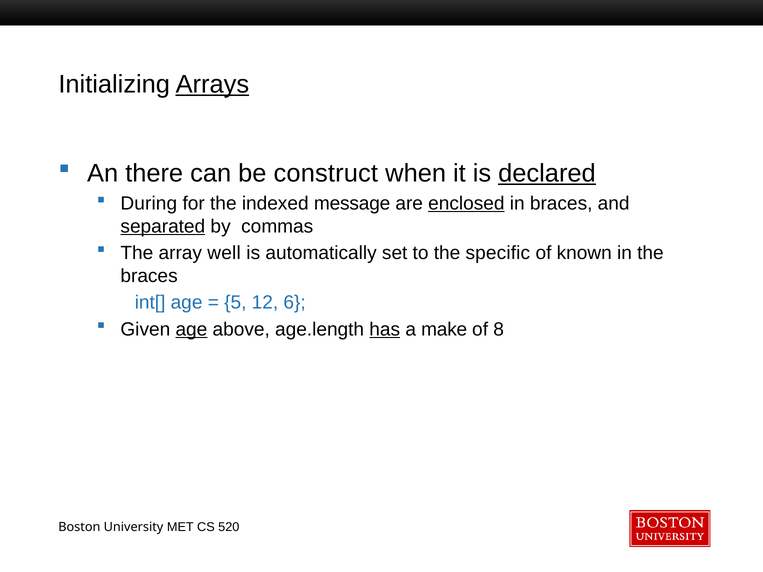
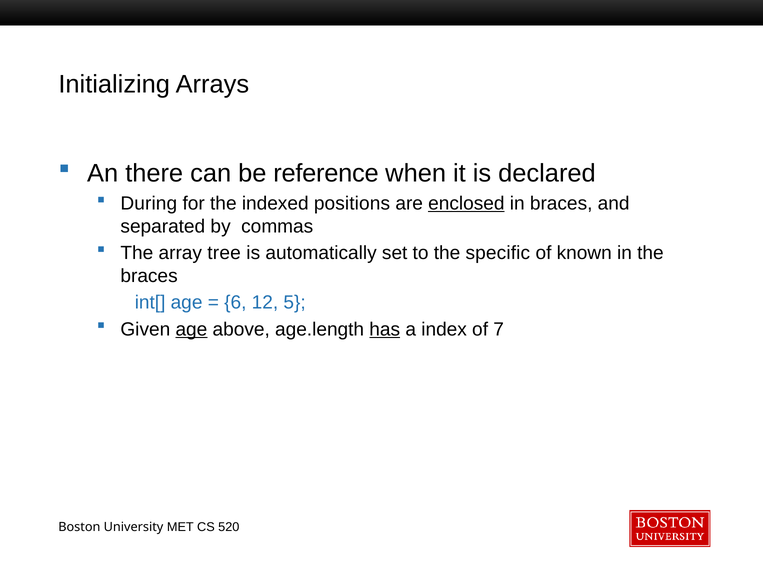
Arrays underline: present -> none
construct: construct -> reference
declared underline: present -> none
message: message -> positions
separated underline: present -> none
well: well -> tree
5: 5 -> 6
6: 6 -> 5
make: make -> index
8: 8 -> 7
